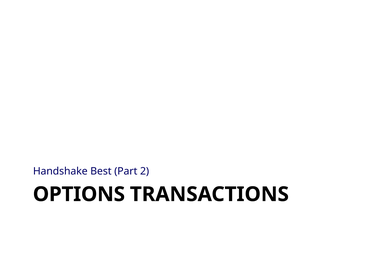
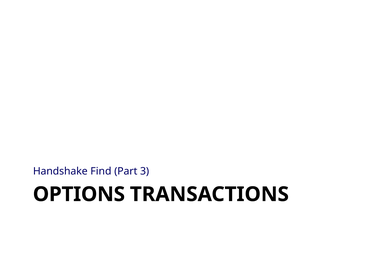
Best: Best -> Find
2: 2 -> 3
